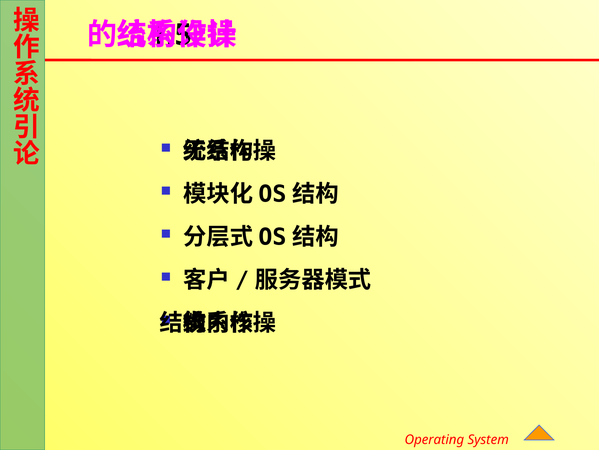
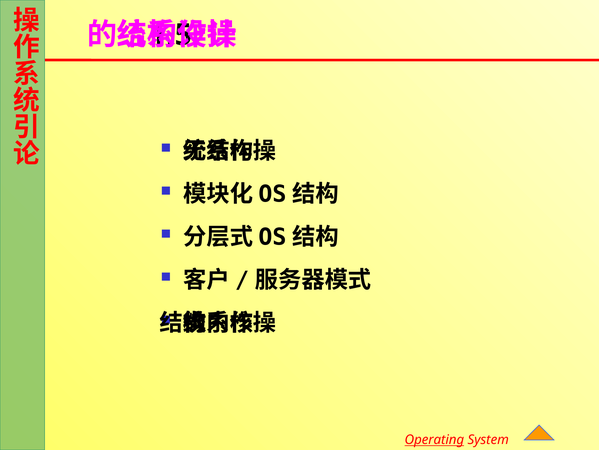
Operating underline: none -> present
